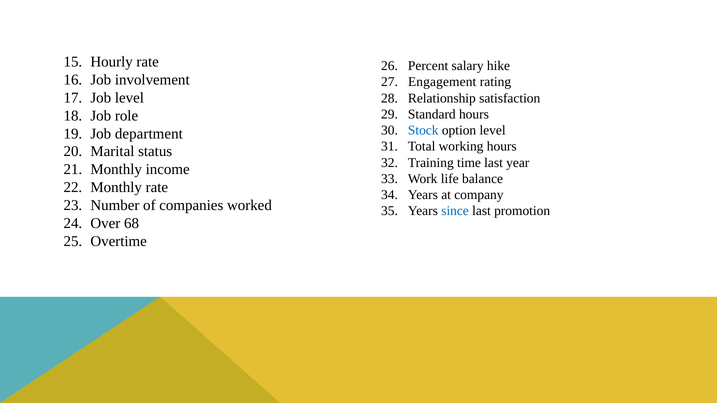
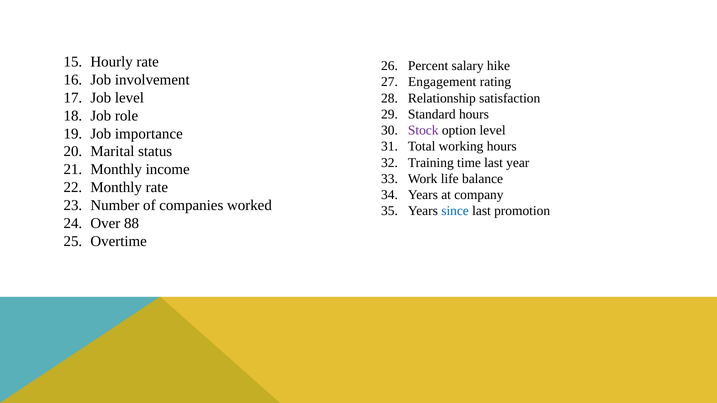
Stock colour: blue -> purple
department: department -> importance
68: 68 -> 88
